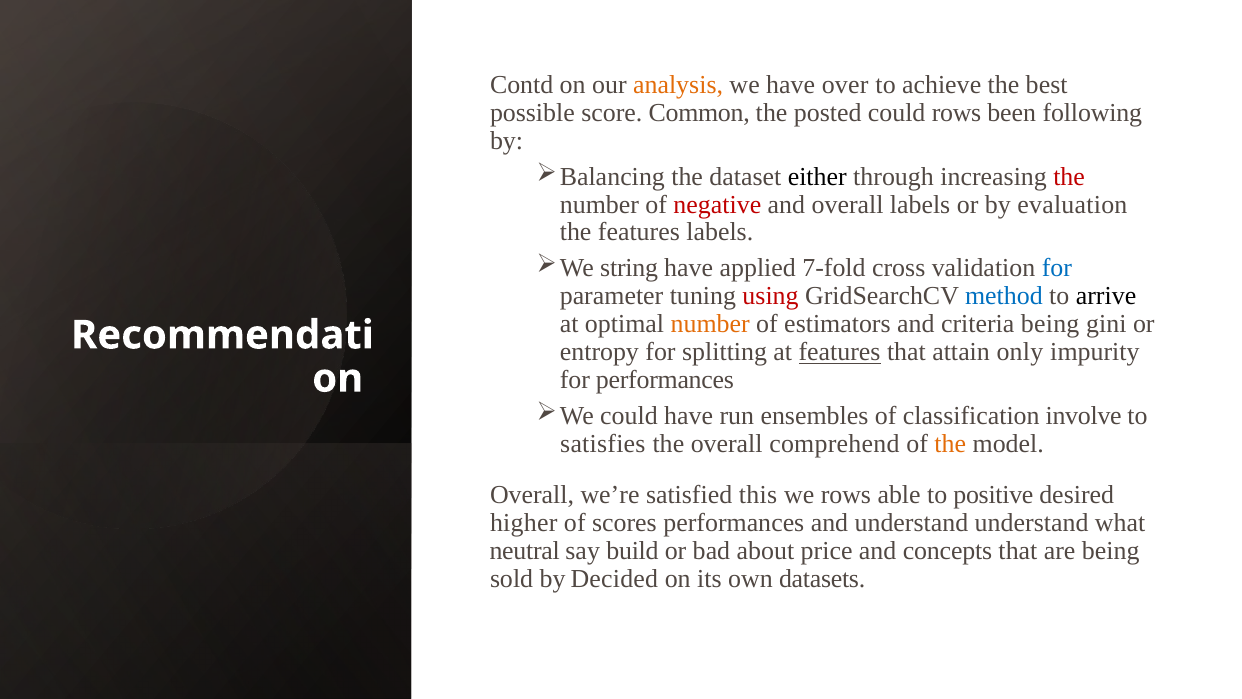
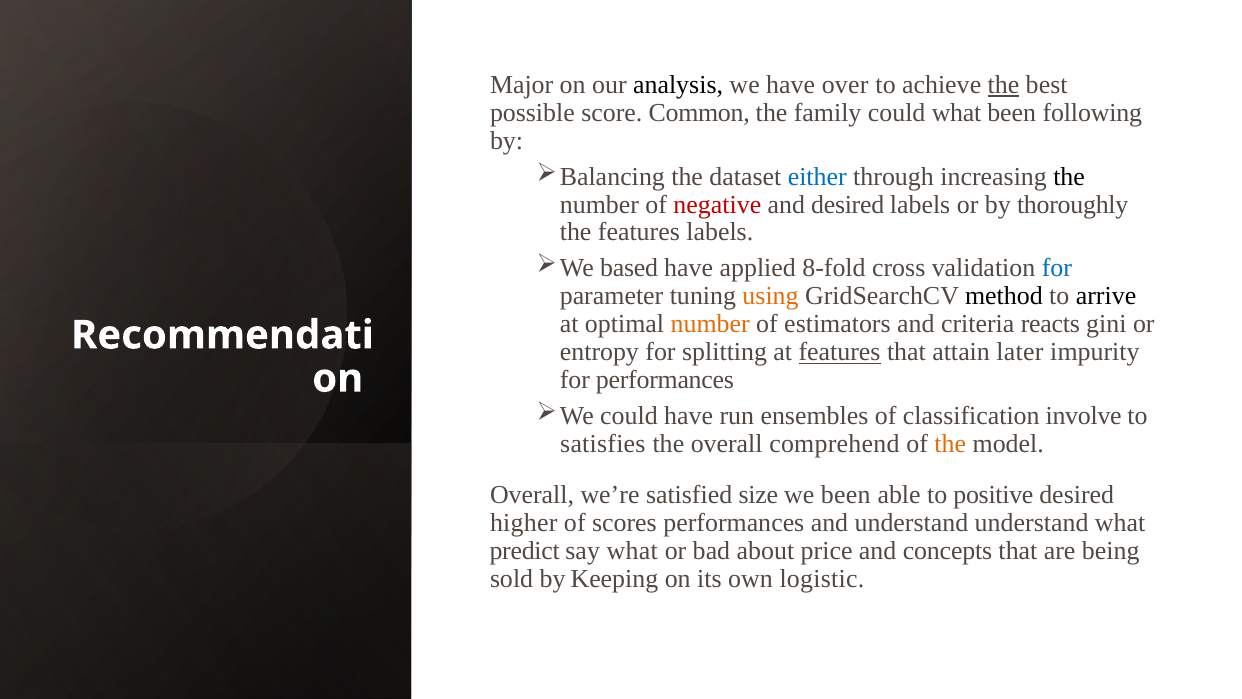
Contd: Contd -> Major
analysis colour: orange -> black
the at (1003, 85) underline: none -> present
posted: posted -> family
could rows: rows -> what
either colour: black -> blue
the at (1069, 176) colour: red -> black
and overall: overall -> desired
evaluation: evaluation -> thoroughly
string: string -> based
7-fold: 7-fold -> 8-fold
using colour: red -> orange
method colour: blue -> black
criteria being: being -> reacts
only: only -> later
this: this -> size
we rows: rows -> been
neutral: neutral -> predict
say build: build -> what
Decided: Decided -> Keeping
datasets: datasets -> logistic
